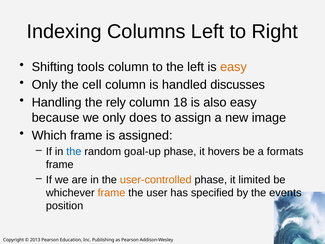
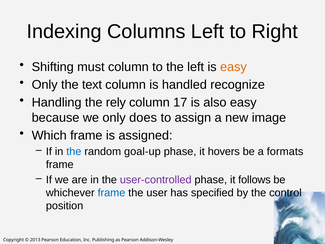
tools: tools -> must
cell: cell -> text
discusses: discusses -> recognize
18: 18 -> 17
user-controlled colour: orange -> purple
limited: limited -> follows
frame at (111, 193) colour: orange -> blue
events: events -> control
